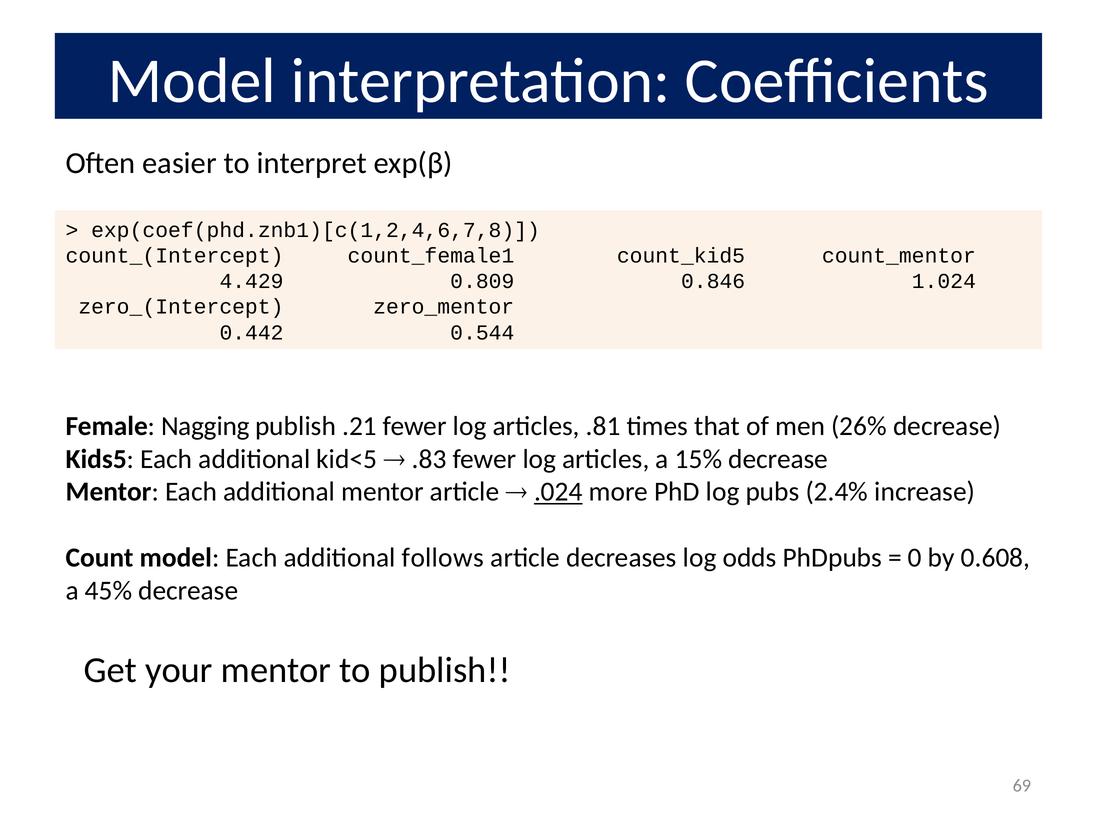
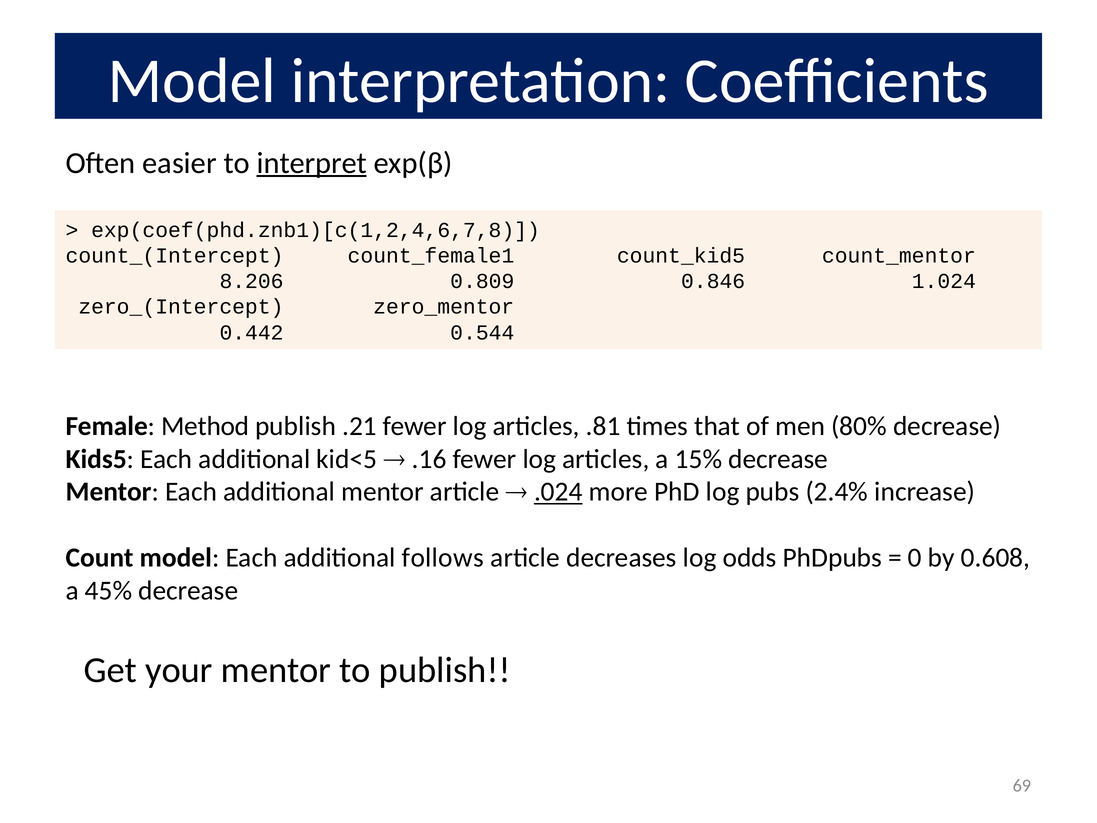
interpret underline: none -> present
4.429: 4.429 -> 8.206
Nagging: Nagging -> Method
26%: 26% -> 80%
.83: .83 -> .16
